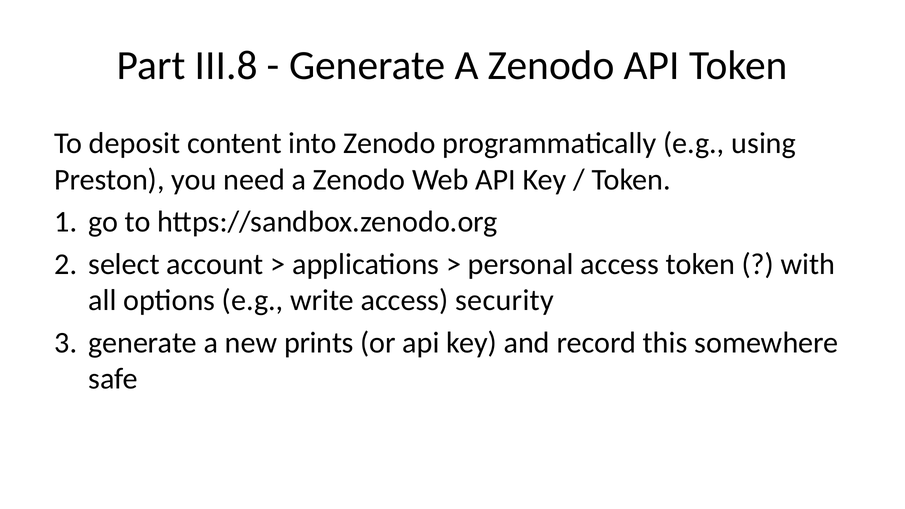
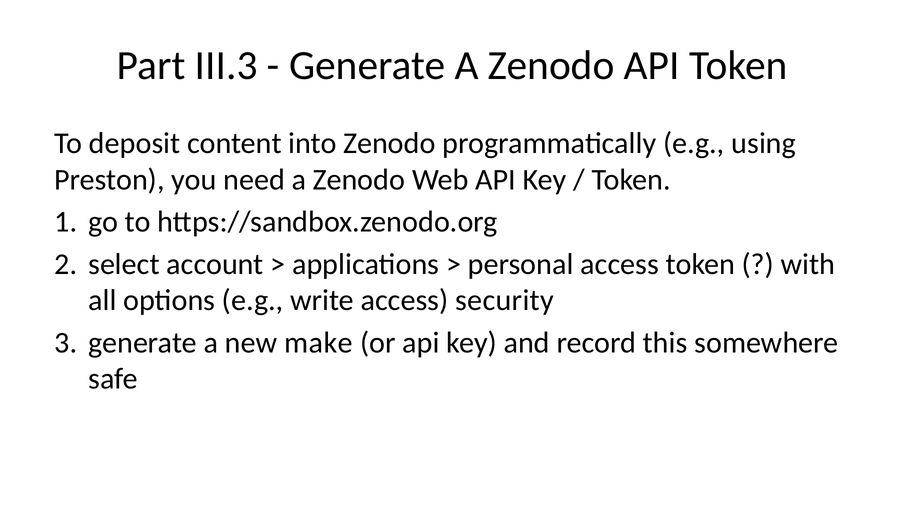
III.8: III.8 -> III.3
prints: prints -> make
